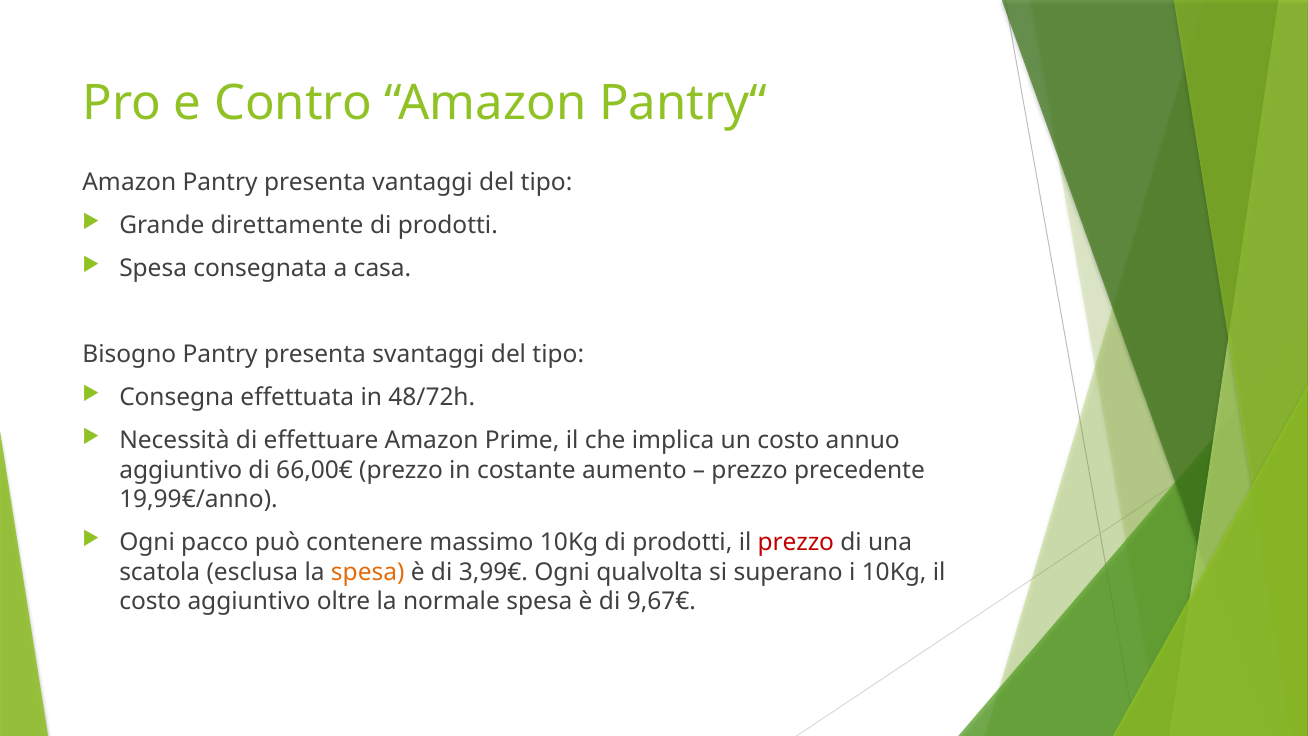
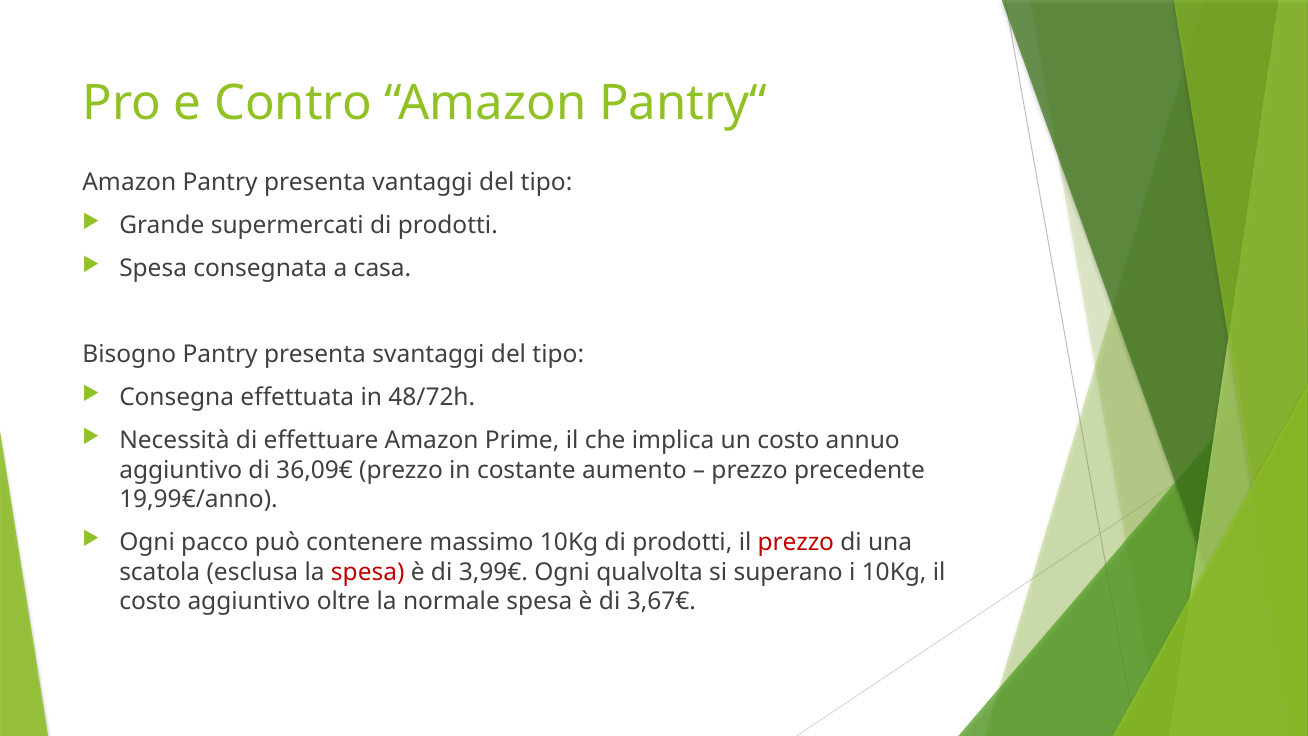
direttamente: direttamente -> supermercati
66,00€: 66,00€ -> 36,09€
spesa at (368, 572) colour: orange -> red
9,67€: 9,67€ -> 3,67€
